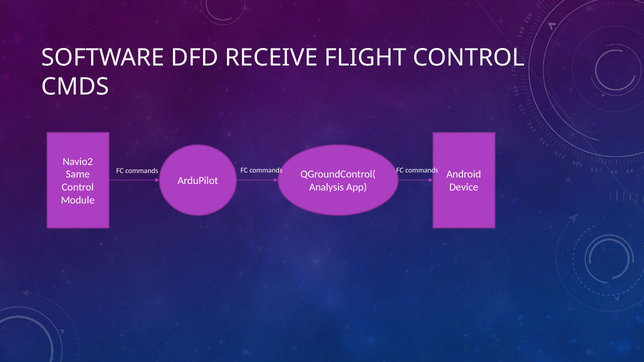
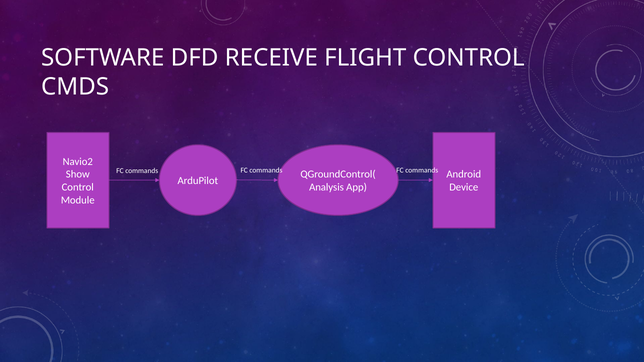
Same: Same -> Show
